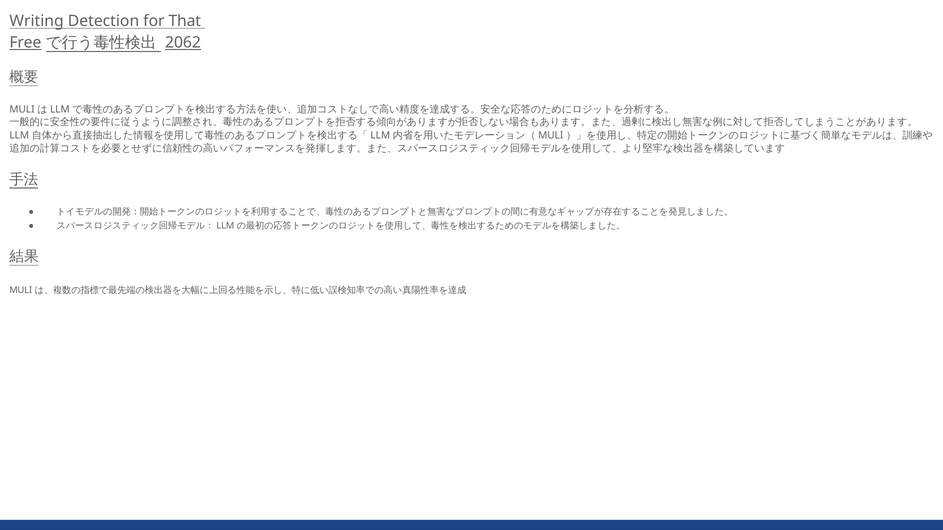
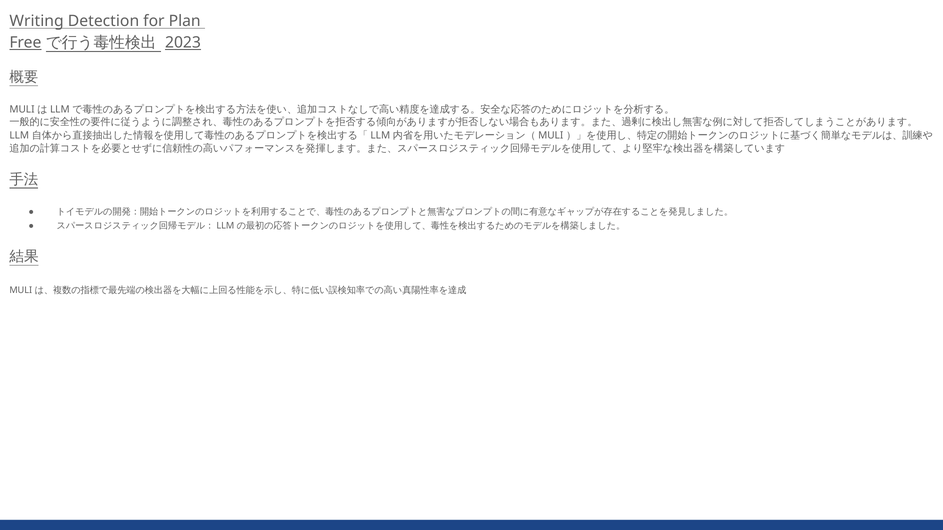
That: That -> Plan
2062: 2062 -> 2023
